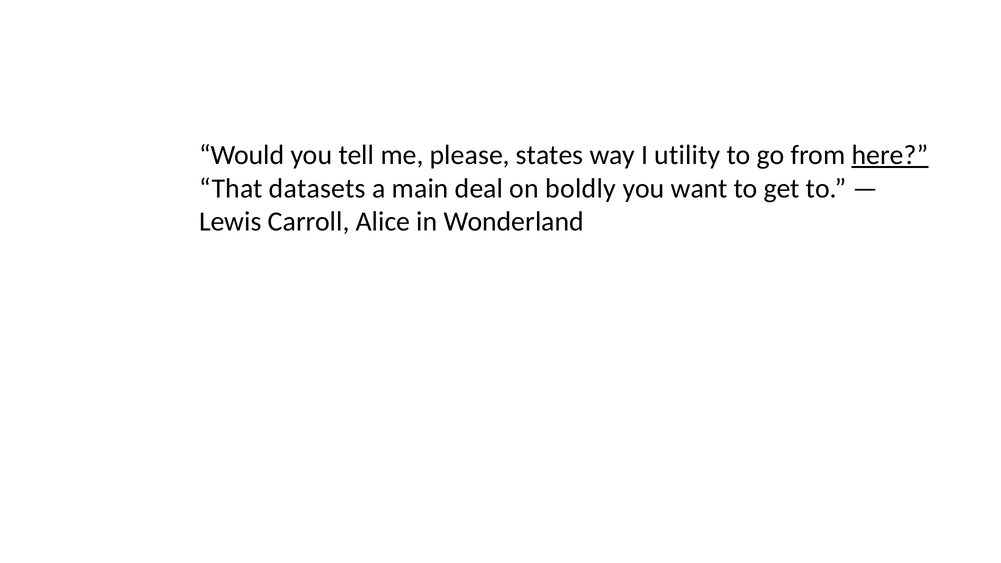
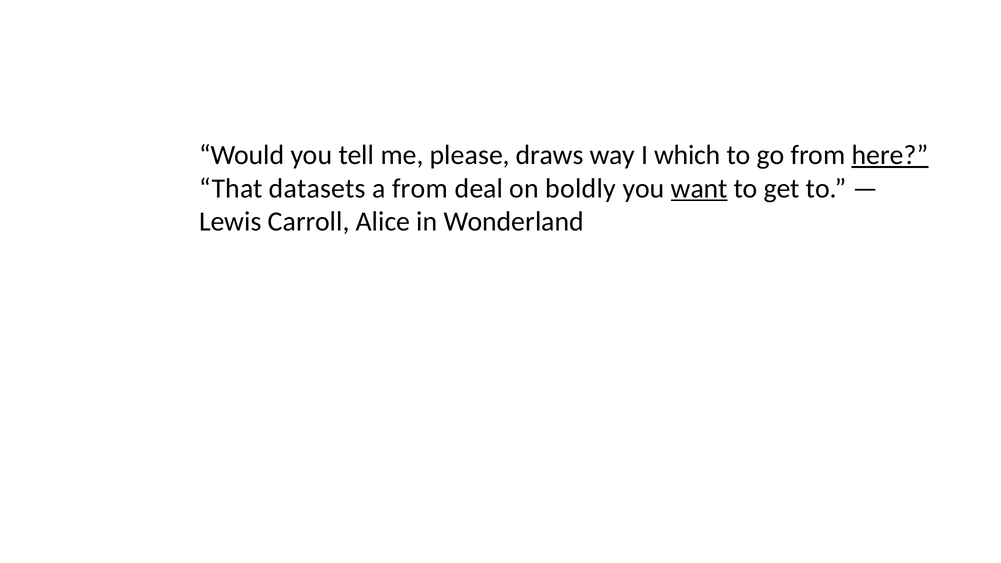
states: states -> draws
utility: utility -> which
a main: main -> from
want underline: none -> present
